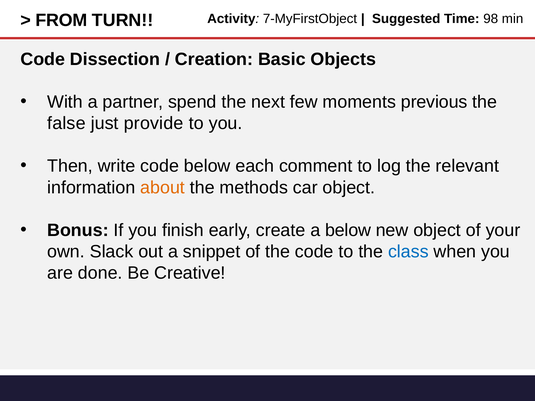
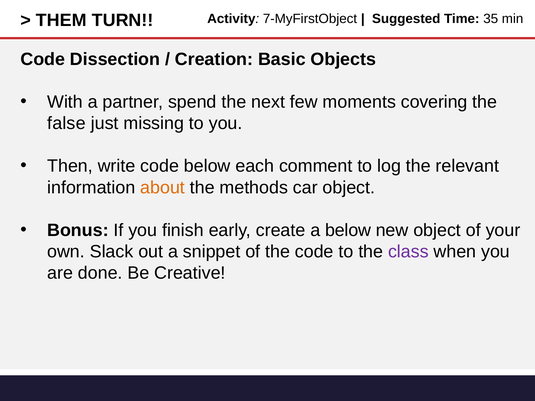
FROM: FROM -> THEM
98: 98 -> 35
previous: previous -> covering
provide: provide -> missing
class colour: blue -> purple
